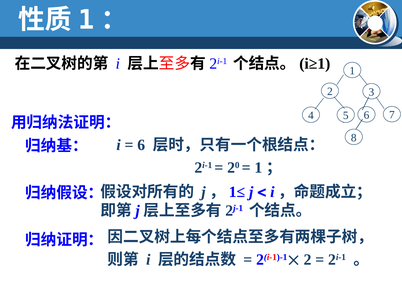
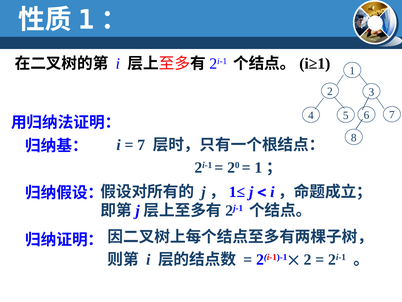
6 at (141, 145): 6 -> 7
